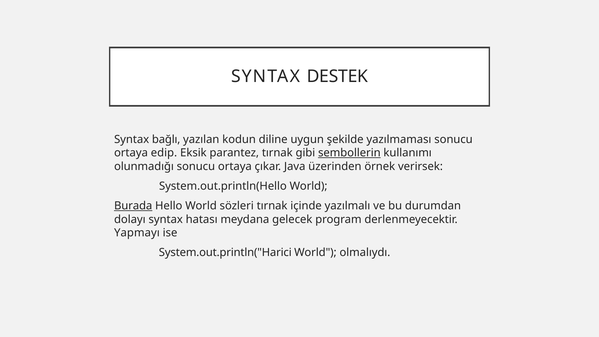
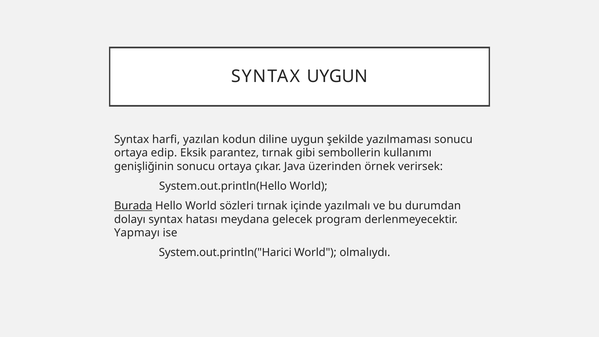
SYNTAX DESTEK: DESTEK -> UYGUN
bağlı: bağlı -> harfi
sembollerin underline: present -> none
olunmadığı: olunmadığı -> genişliğinin
